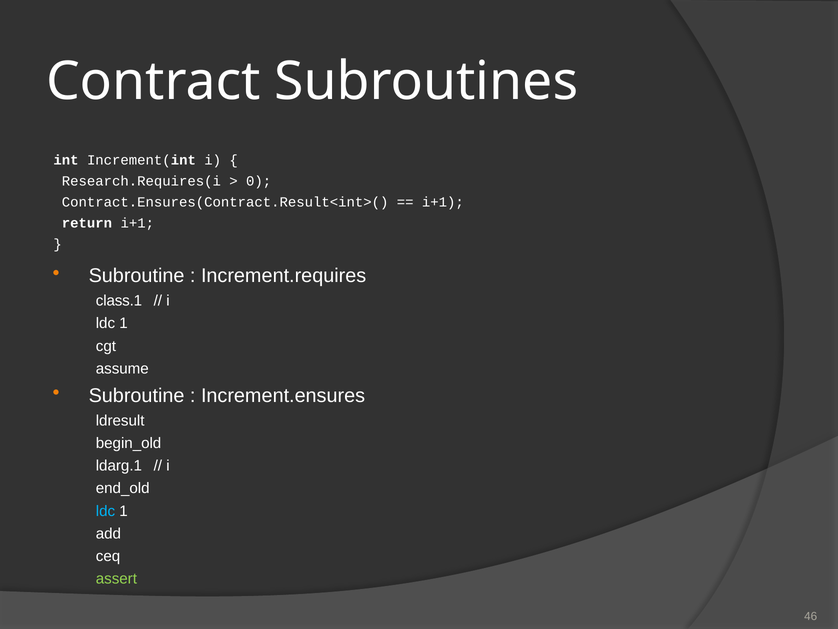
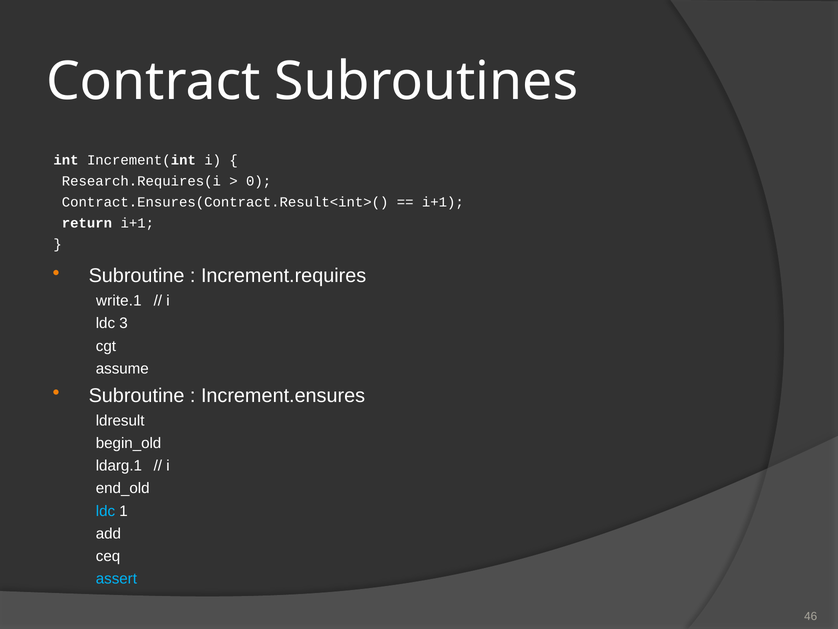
class.1: class.1 -> write.1
1 at (124, 323): 1 -> 3
assert colour: light green -> light blue
